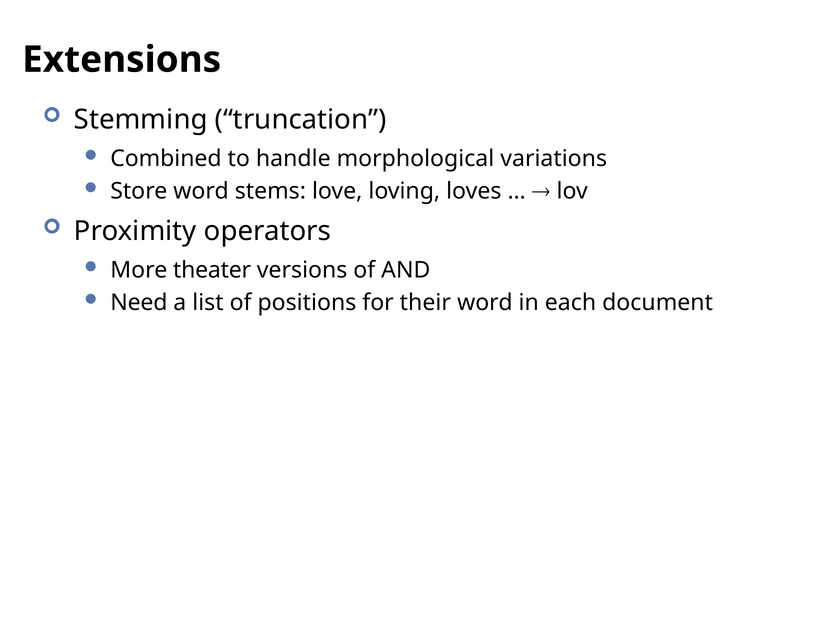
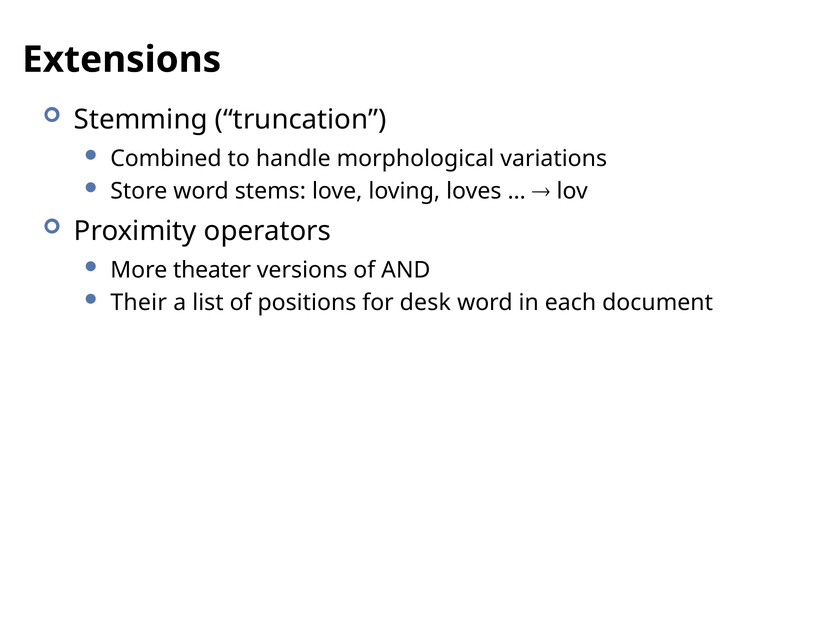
Need: Need -> Their
their: their -> desk
